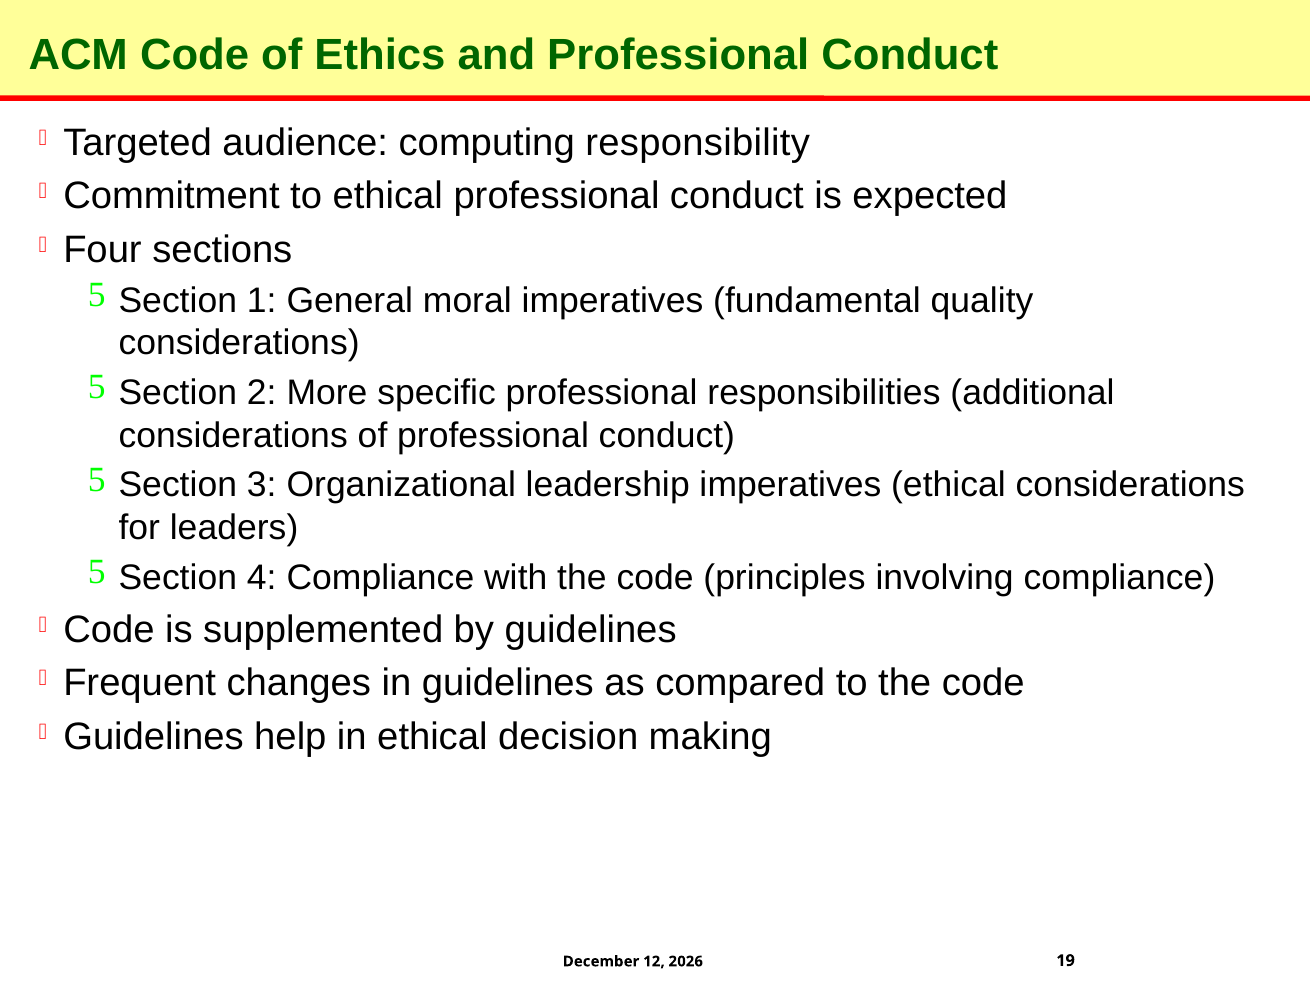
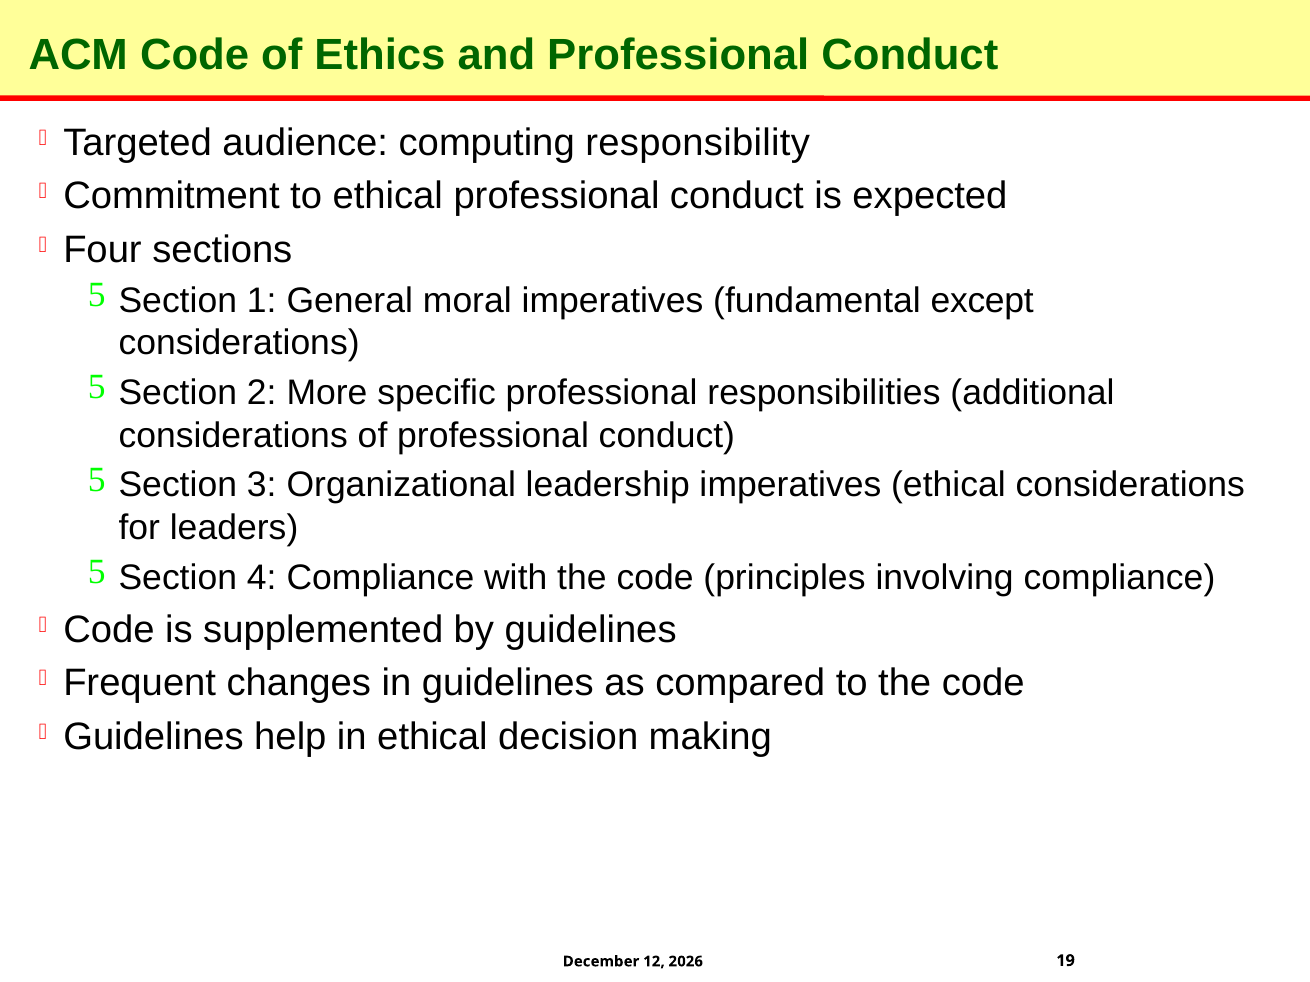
quality: quality -> except
